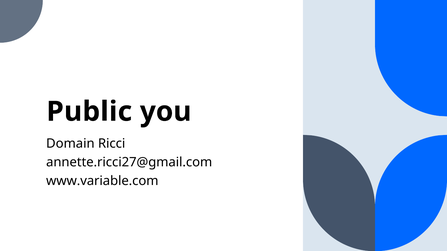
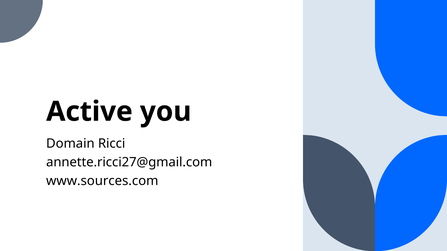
Public: Public -> Active
www.variable.com: www.variable.com -> www.sources.com
